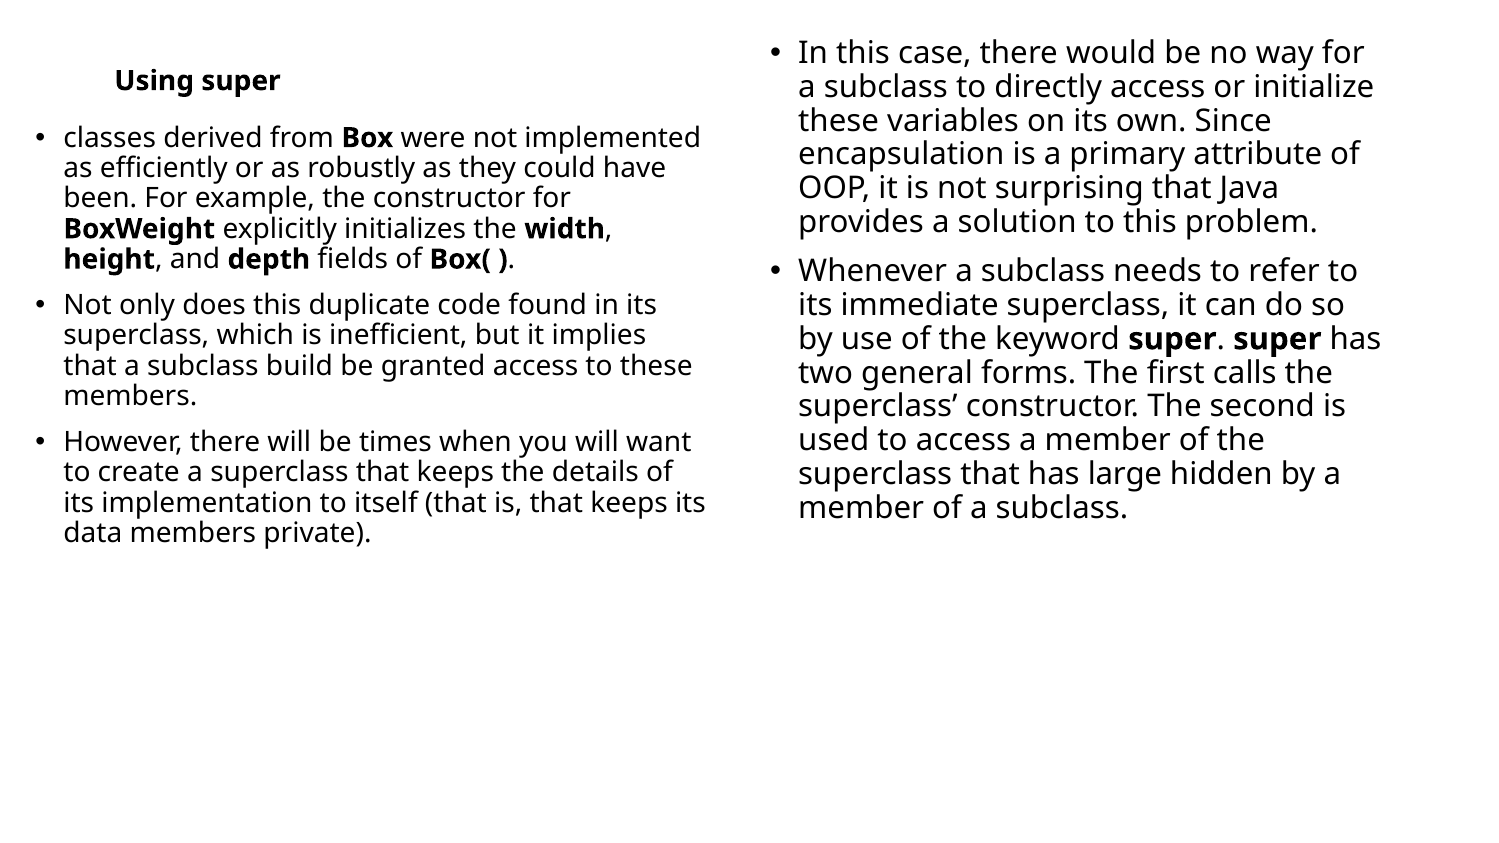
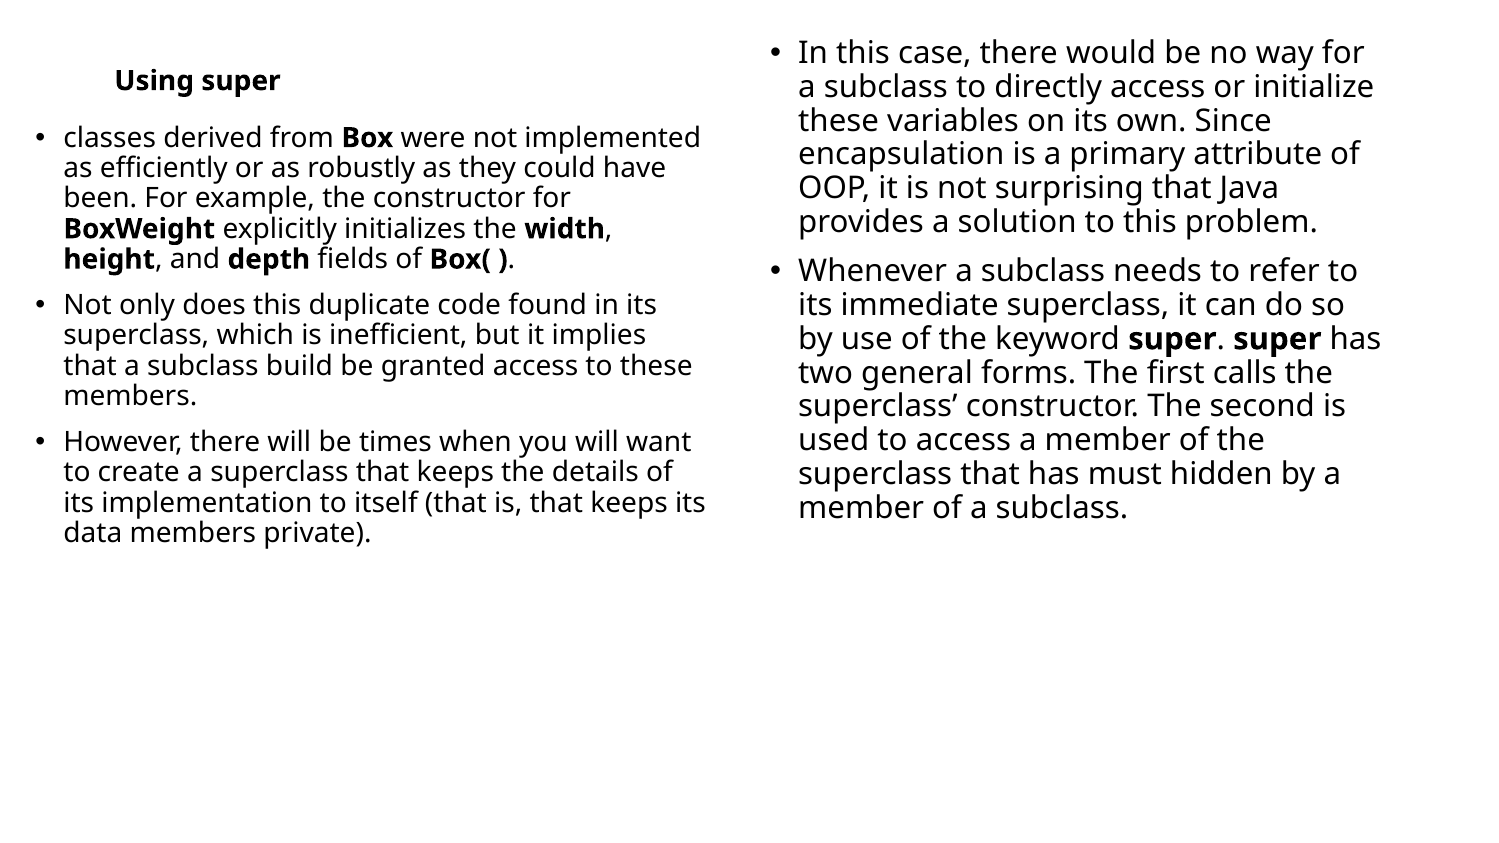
large: large -> must
